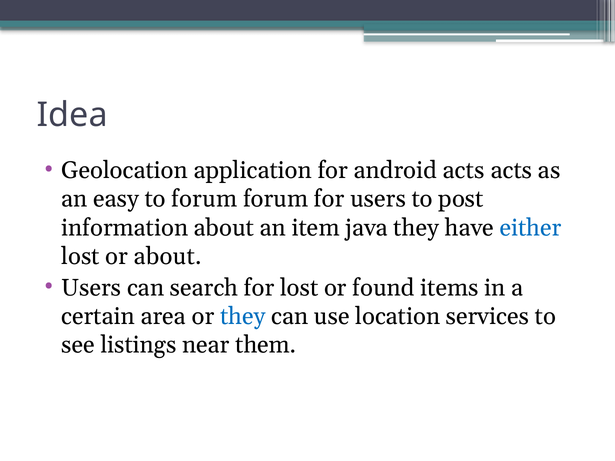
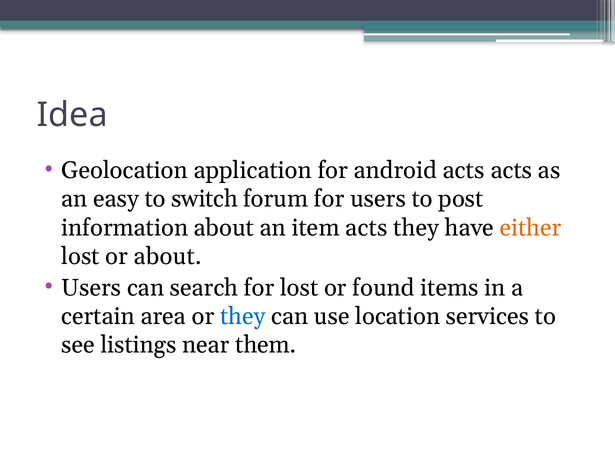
to forum: forum -> switch
item java: java -> acts
either colour: blue -> orange
